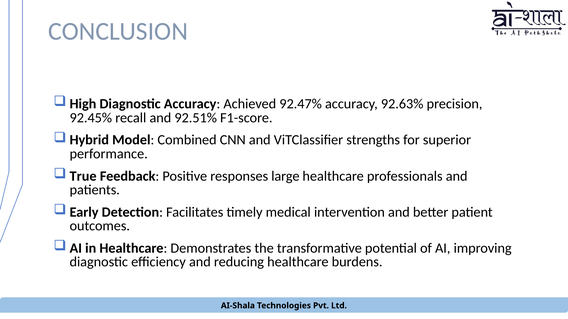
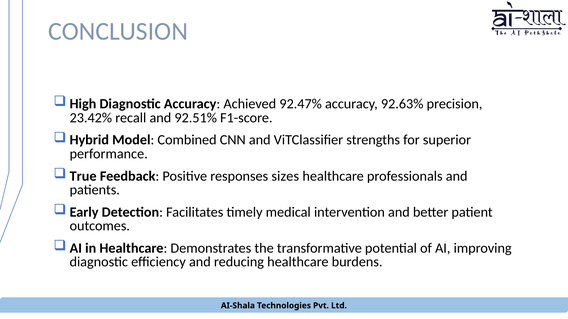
92.45%: 92.45% -> 23.42%
large: large -> sizes
